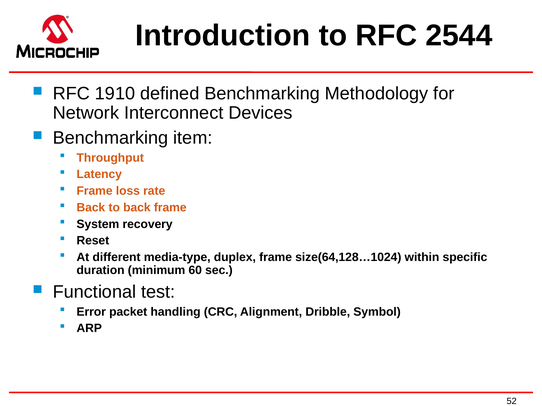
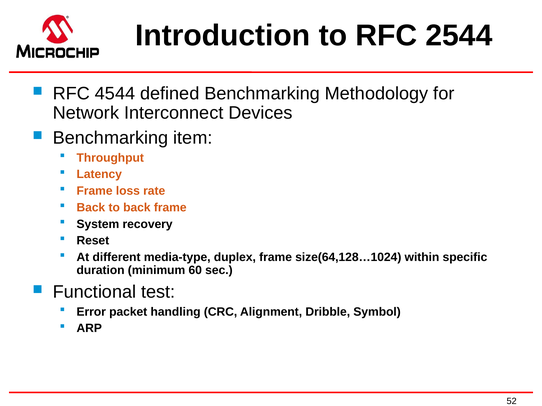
1910: 1910 -> 4544
